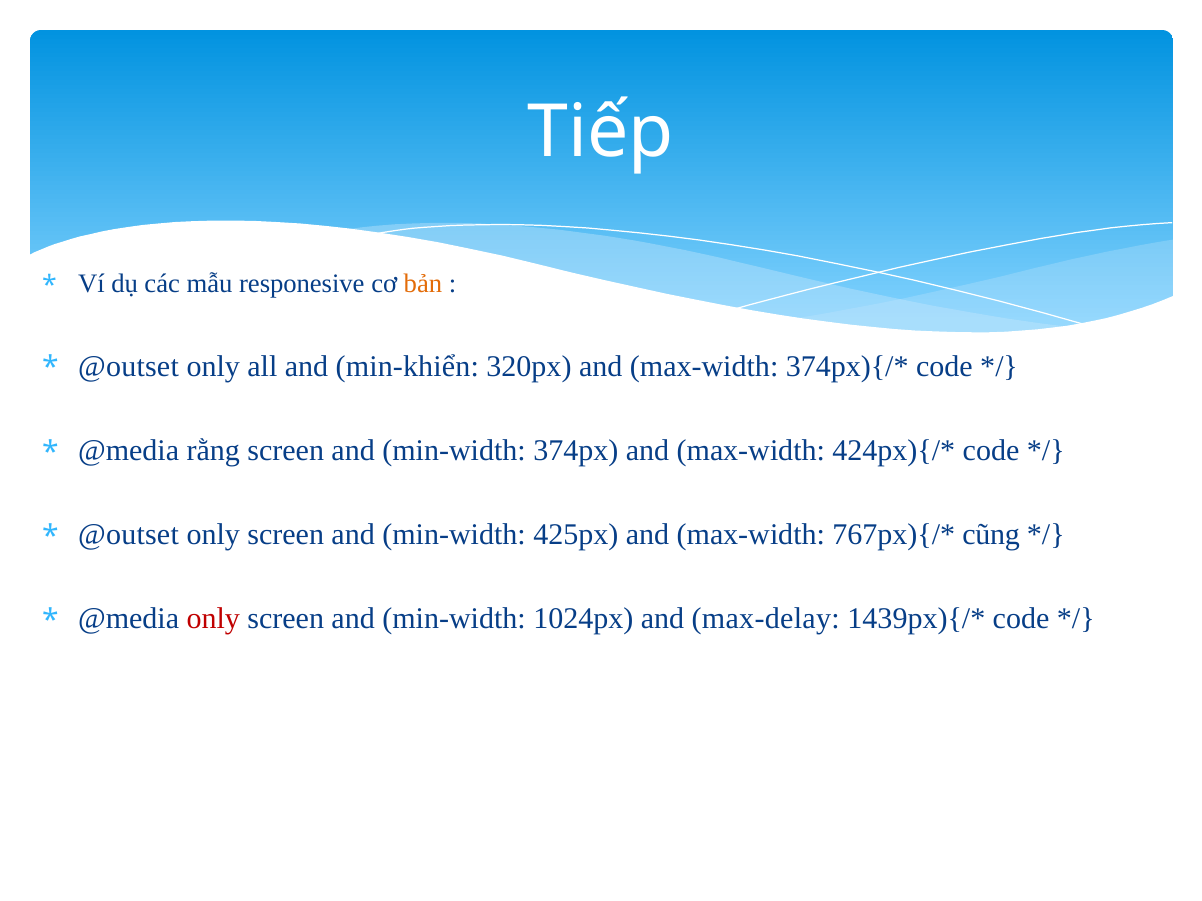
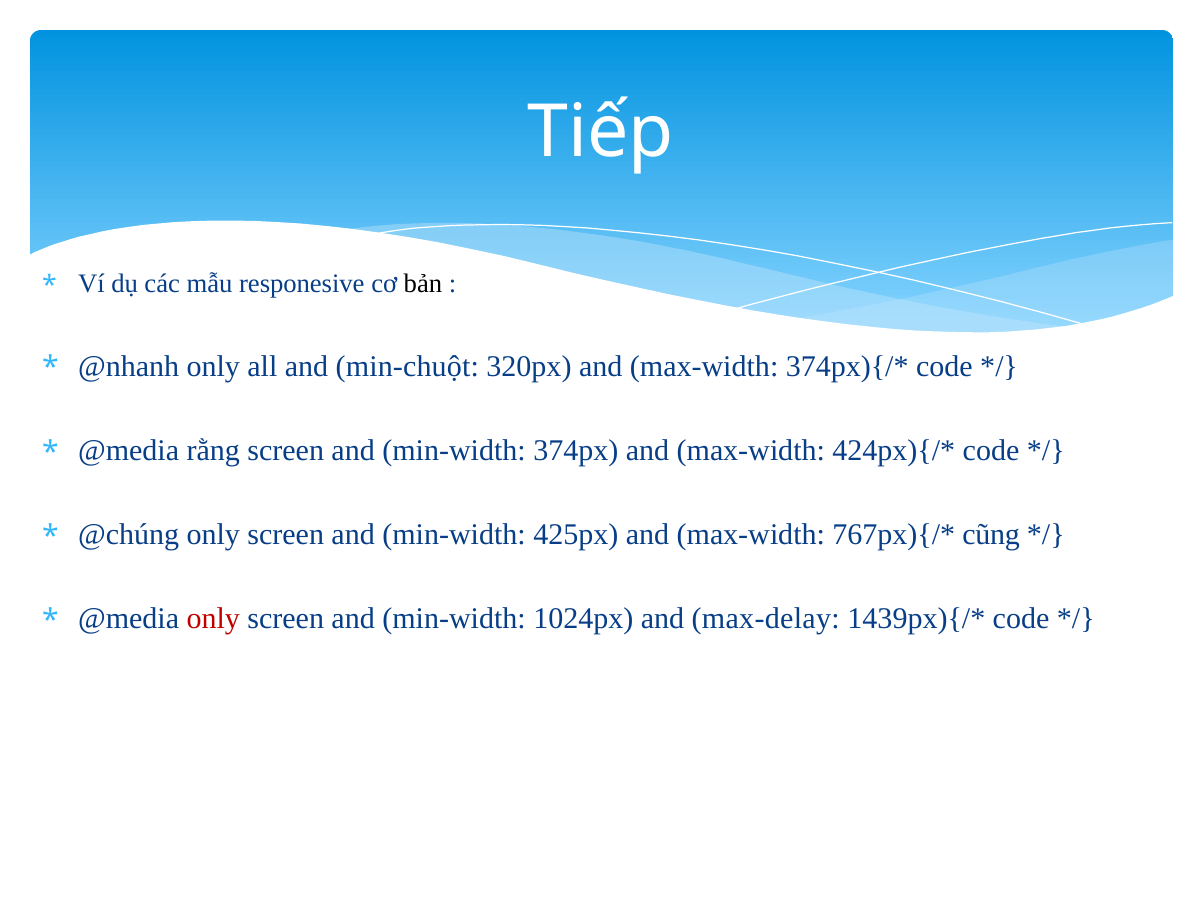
bản colour: orange -> black
@outset at (128, 367): @outset -> @nhanh
min-khiển: min-khiển -> min-chuột
@outset at (128, 535): @outset -> @chúng
